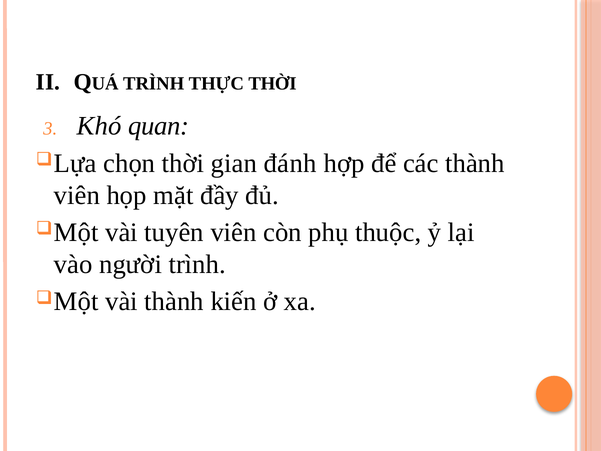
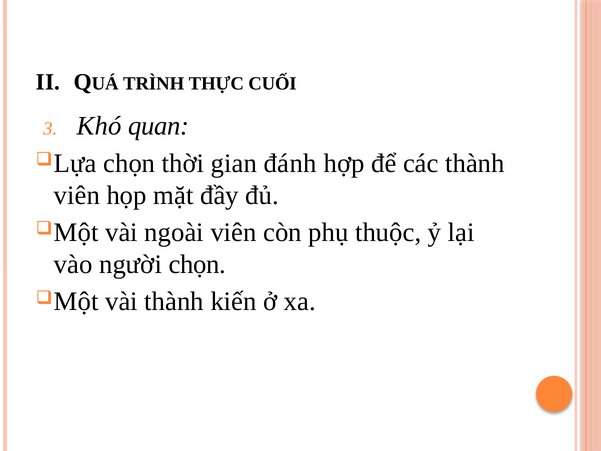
THỰC THỜI: THỜI -> CUỐI
tuyên: tuyên -> ngoài
người trình: trình -> chọn
